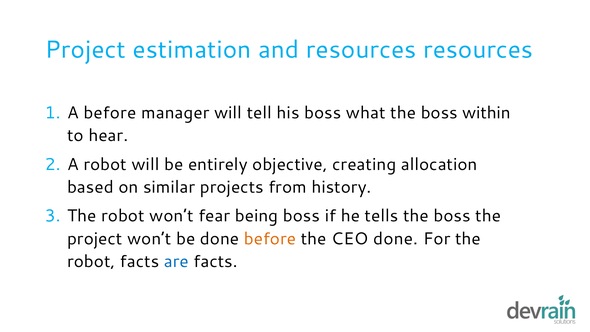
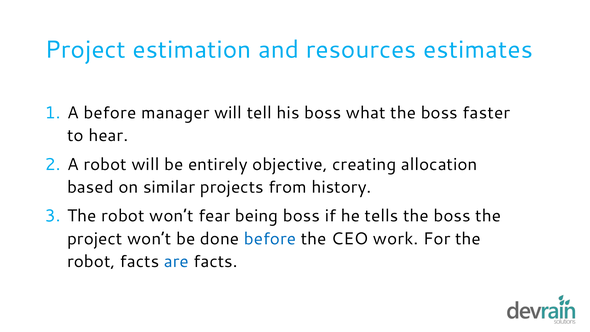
resources resources: resources -> estimates
within: within -> faster
before at (270, 239) colour: orange -> blue
CEO done: done -> work
